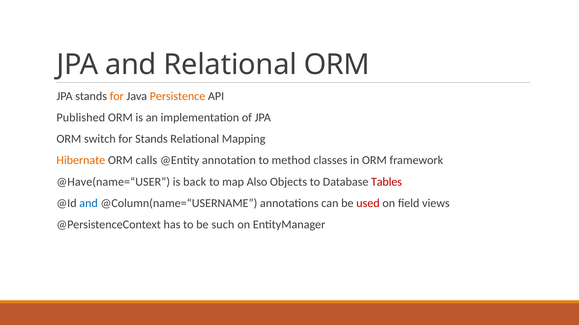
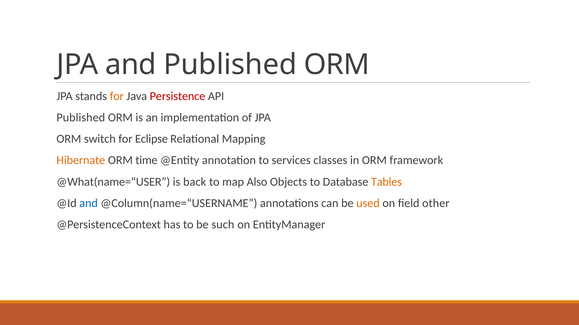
and Relational: Relational -> Published
Persistence colour: orange -> red
for Stands: Stands -> Eclipse
calls: calls -> time
method: method -> services
@Have(name=“USER: @Have(name=“USER -> @What(name=“USER
Tables colour: red -> orange
used colour: red -> orange
views: views -> other
